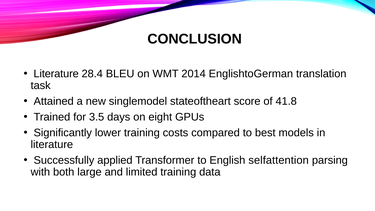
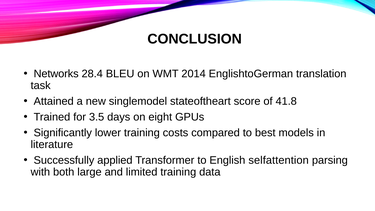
Literature at (56, 74): Literature -> Networks
